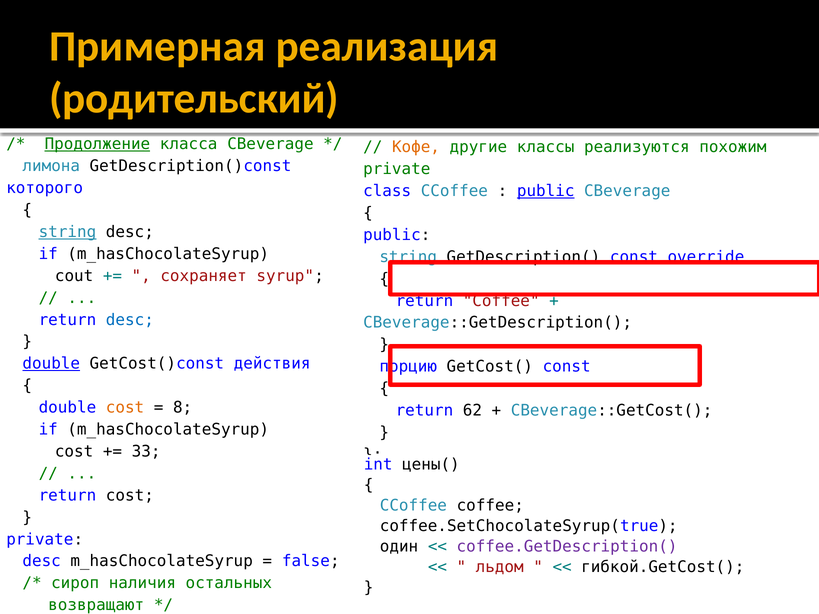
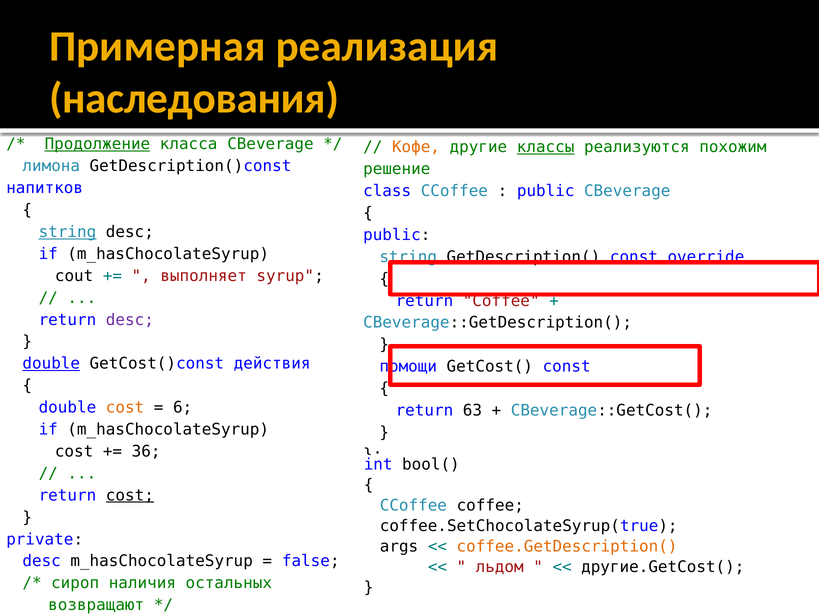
родительский: родительский -> наследования
классы underline: none -> present
private at (397, 169): private -> решение
которого: которого -> напитков
public at (546, 191) underline: present -> none
сохраняет: сохраняет -> выполняет
desc at (130, 320) colour: blue -> purple
порцию: порцию -> помощи
8: 8 -> 6
62: 62 -> 63
33: 33 -> 36
цены(: цены( -> bool(
cost at (130, 496) underline: none -> present
один: один -> args
coffee.GetDescription( colour: purple -> orange
гибкой.GetCost(: гибкой.GetCost( -> другие.GetCost(
